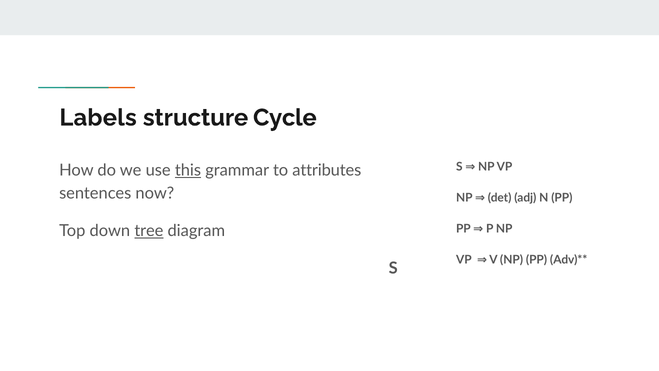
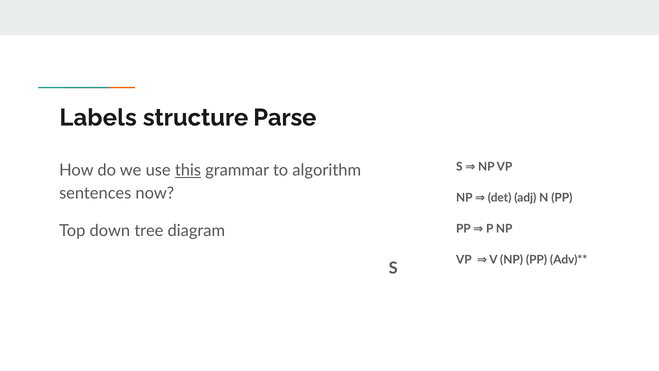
Cycle: Cycle -> Parse
attributes: attributes -> algorithm
tree underline: present -> none
